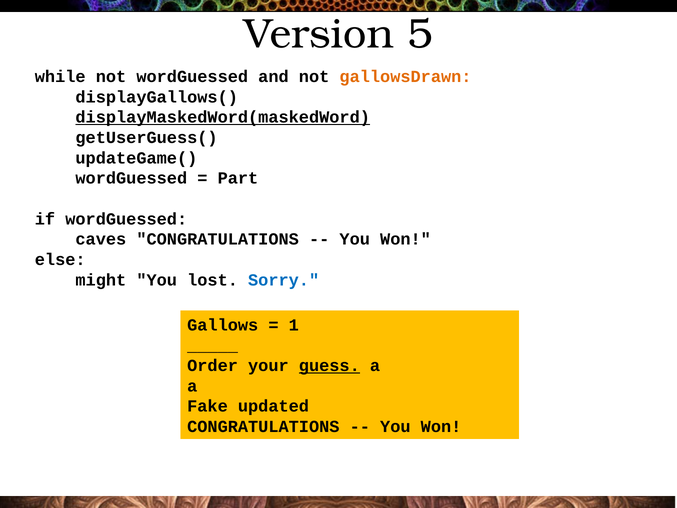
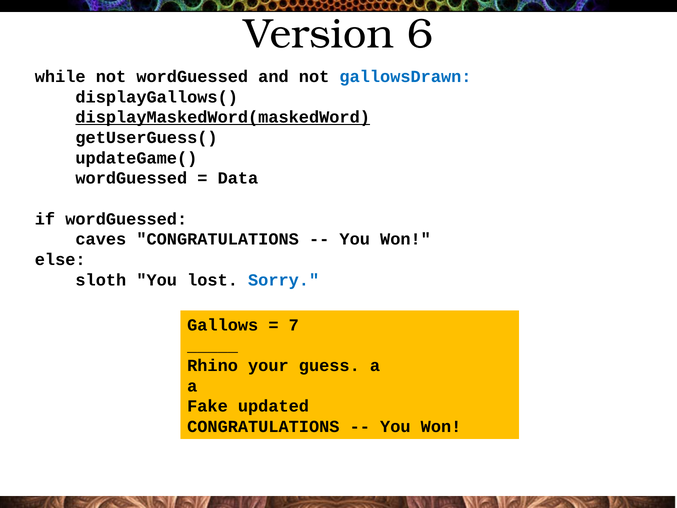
5: 5 -> 6
gallowsDrawn colour: orange -> blue
Part: Part -> Data
might: might -> sloth
1: 1 -> 7
Order: Order -> Rhino
guess underline: present -> none
